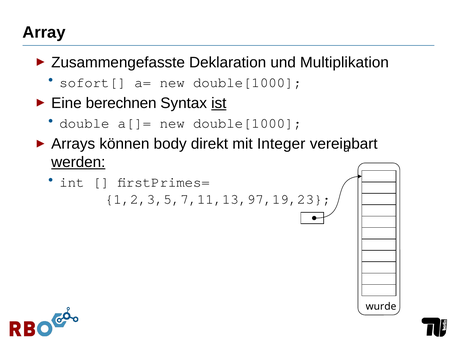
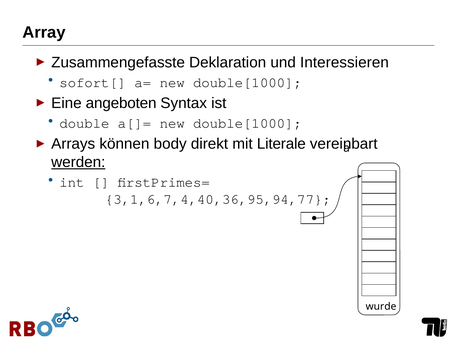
Multiplikation: Multiplikation -> Interessieren
berechnen: berechnen -> angeboten
ist underline: present -> none
Integer: Integer -> Literale
1,2,3,5,7,11,13,97,19,23: 1,2,3,5,7,11,13,97,19,23 -> 3,1,6,7,4,40,36,95,94,77
